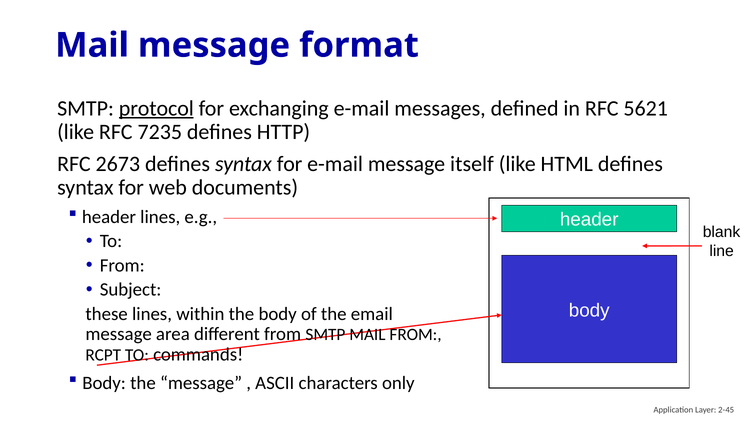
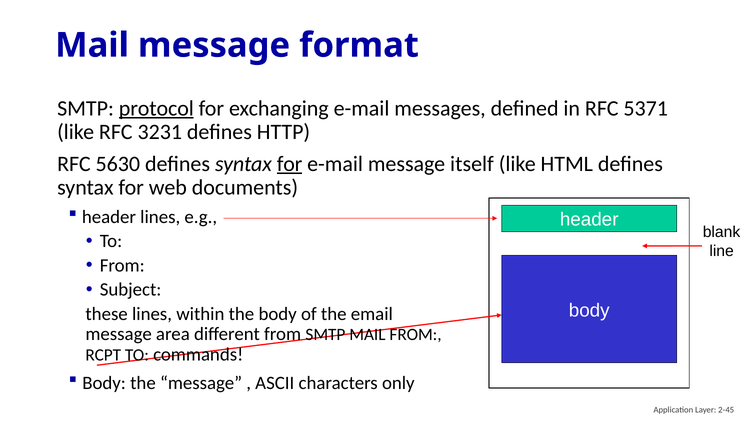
5621: 5621 -> 5371
7235: 7235 -> 3231
2673: 2673 -> 5630
for at (290, 164) underline: none -> present
